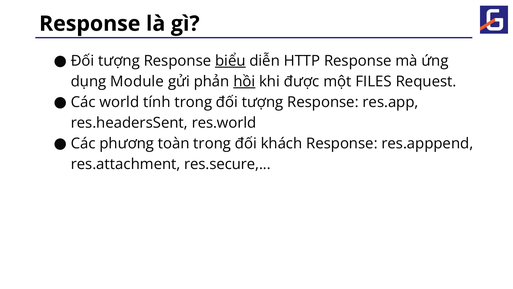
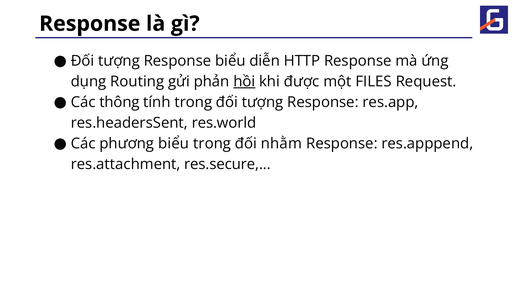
biểu at (230, 61) underline: present -> none
Module: Module -> Routing
world: world -> thông
phương toàn: toàn -> biểu
khách: khách -> nhằm
